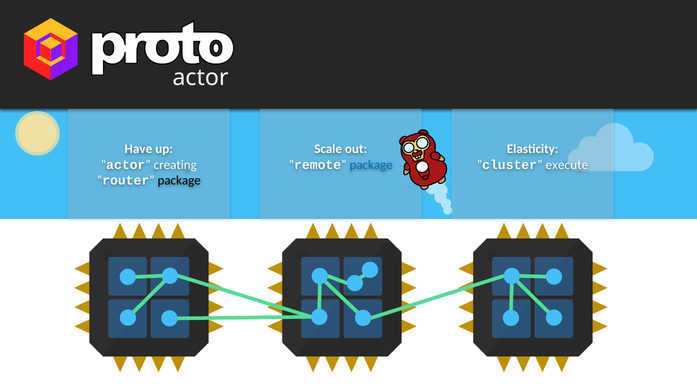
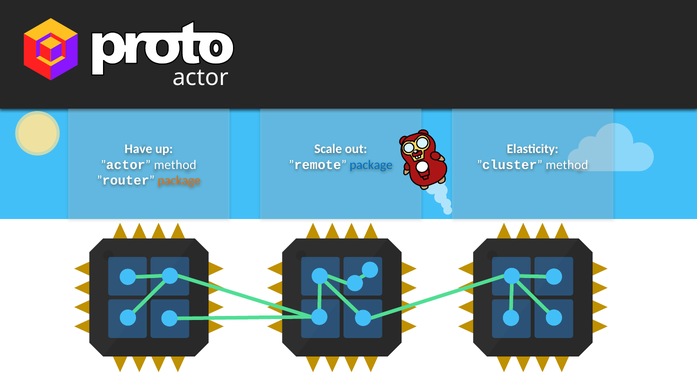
”actor creating: creating -> method
”cluster execute: execute -> method
package at (179, 180) colour: black -> orange
